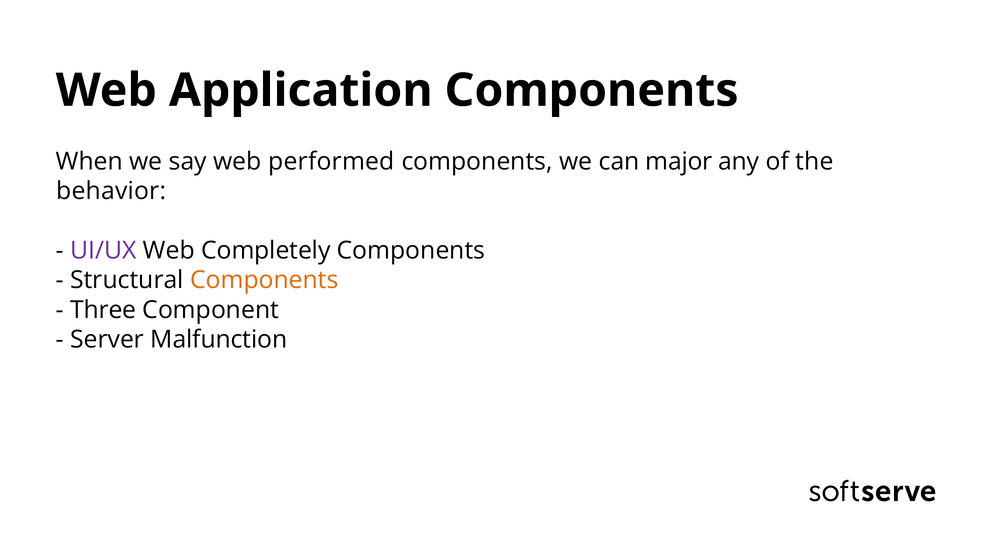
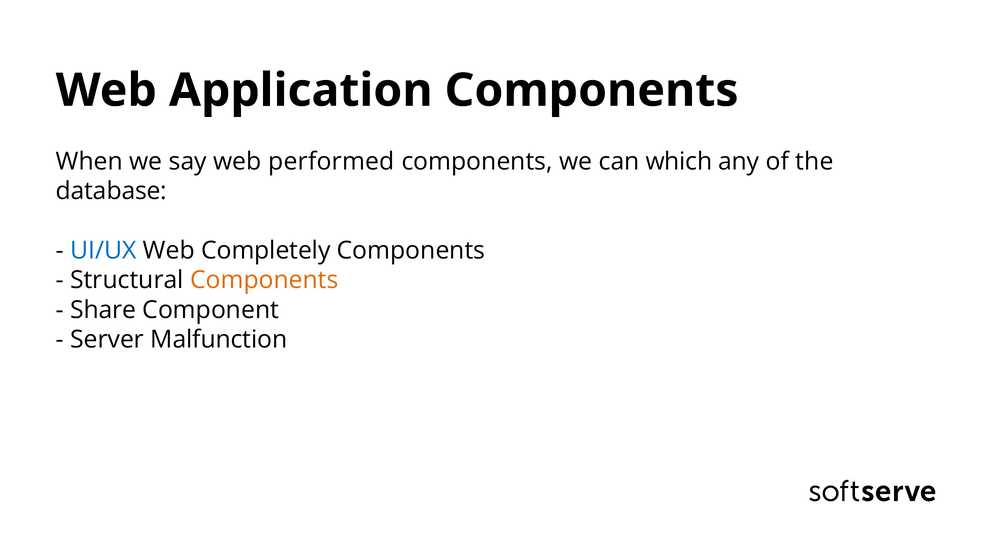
major: major -> which
behavior: behavior -> database
UI/UX colour: purple -> blue
Three: Three -> Share
